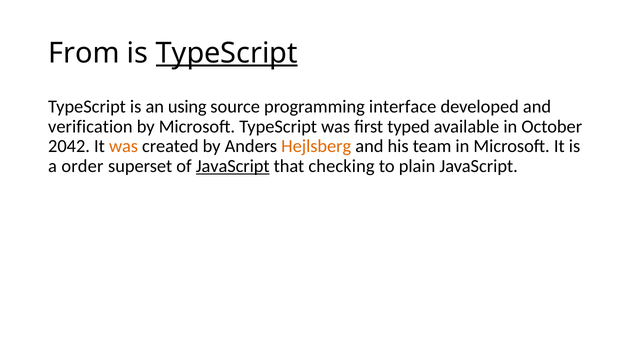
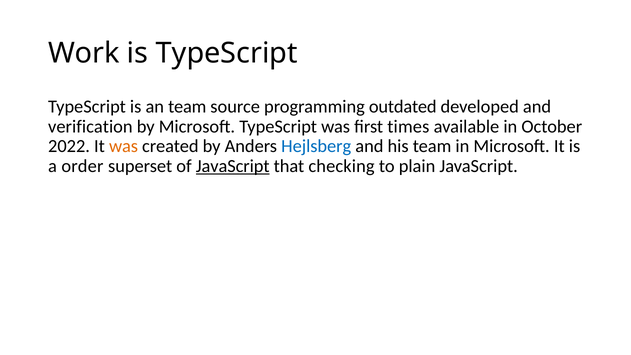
From: From -> Work
TypeScript at (227, 53) underline: present -> none
an using: using -> team
interface: interface -> outdated
typed: typed -> times
2042: 2042 -> 2022
Hejlsberg colour: orange -> blue
